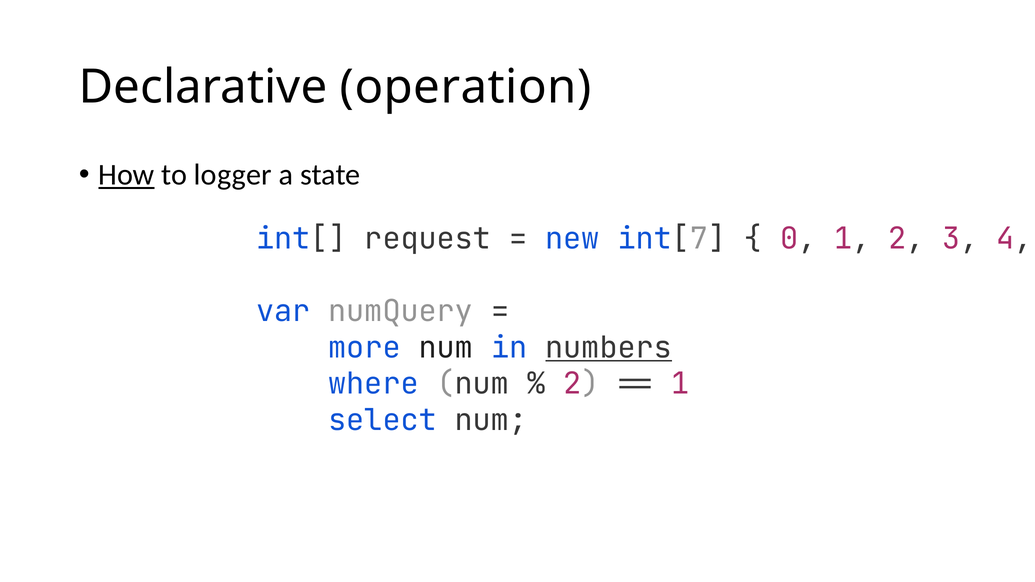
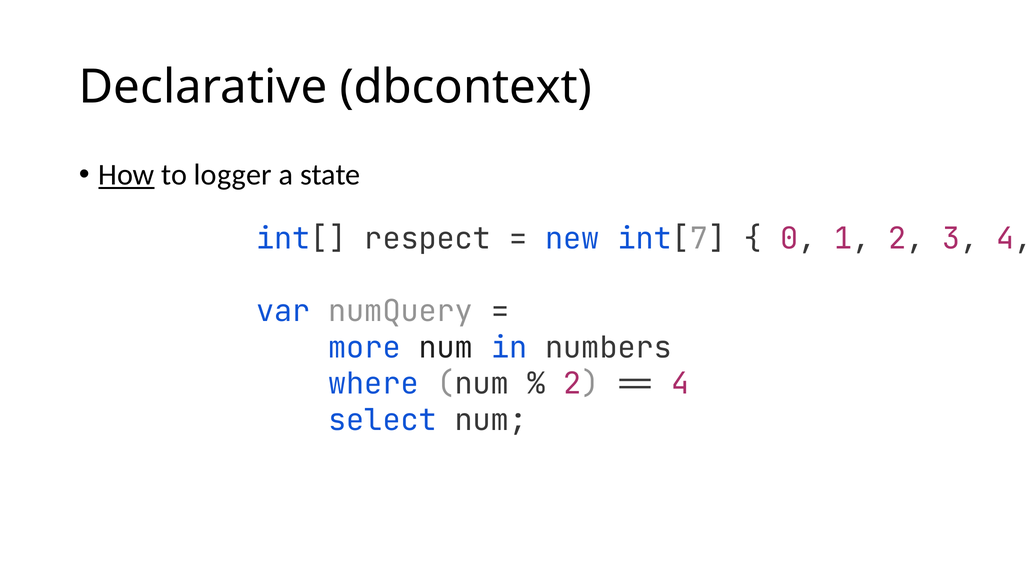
operation: operation -> dbcontext
request: request -> respect
numbers underline: present -> none
1 at (681, 384): 1 -> 4
